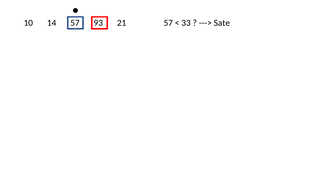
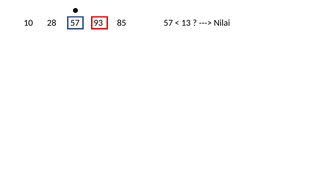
14: 14 -> 28
21: 21 -> 85
33: 33 -> 13
Sate: Sate -> Nilai
